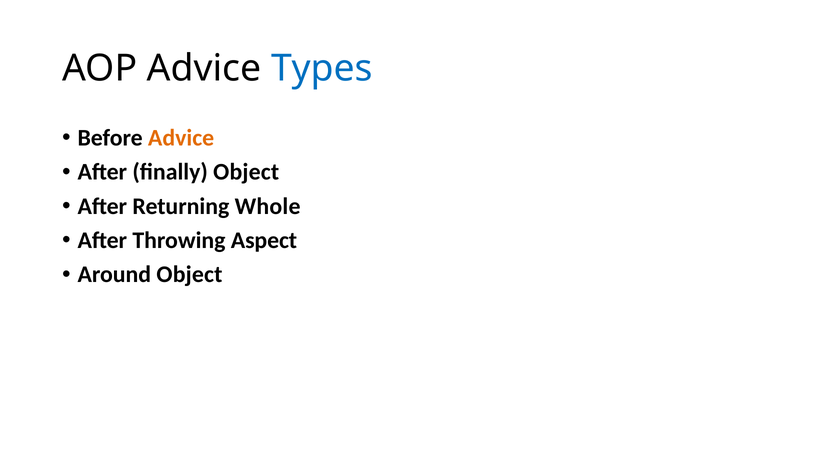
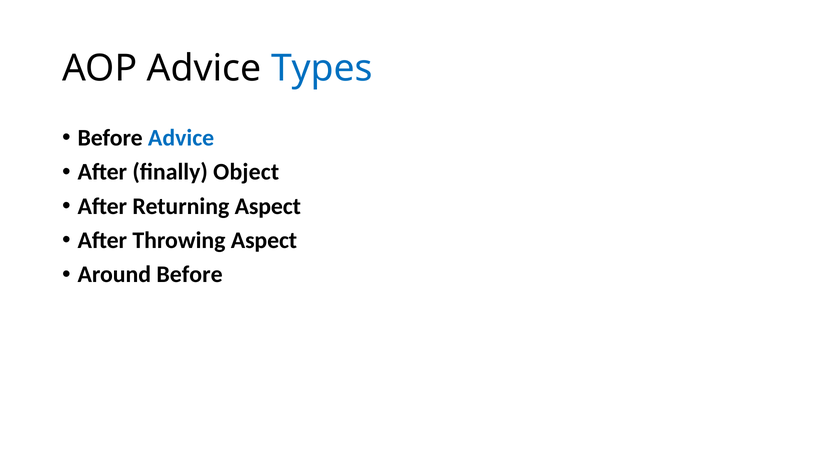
Advice at (181, 138) colour: orange -> blue
Returning Whole: Whole -> Aspect
Around Object: Object -> Before
